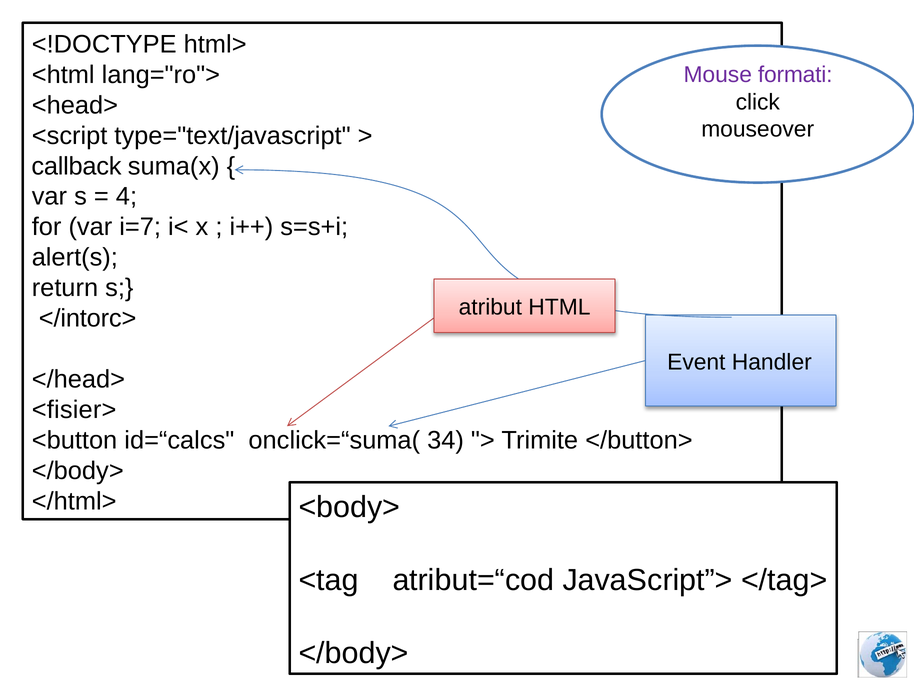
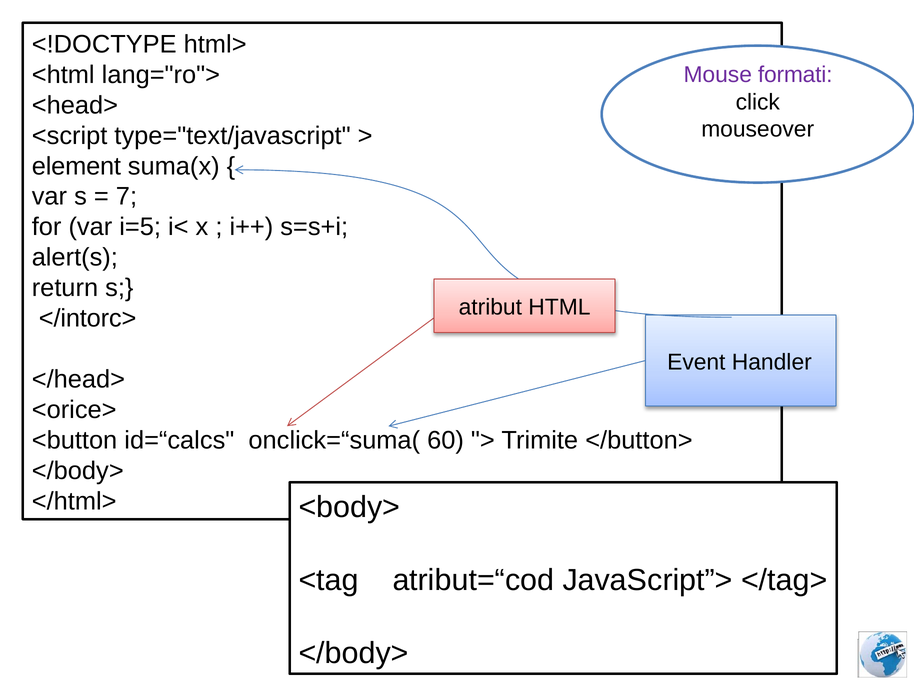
callback: callback -> element
4: 4 -> 7
i=7: i=7 -> i=5
<fisier>: <fisier> -> <orice>
34: 34 -> 60
